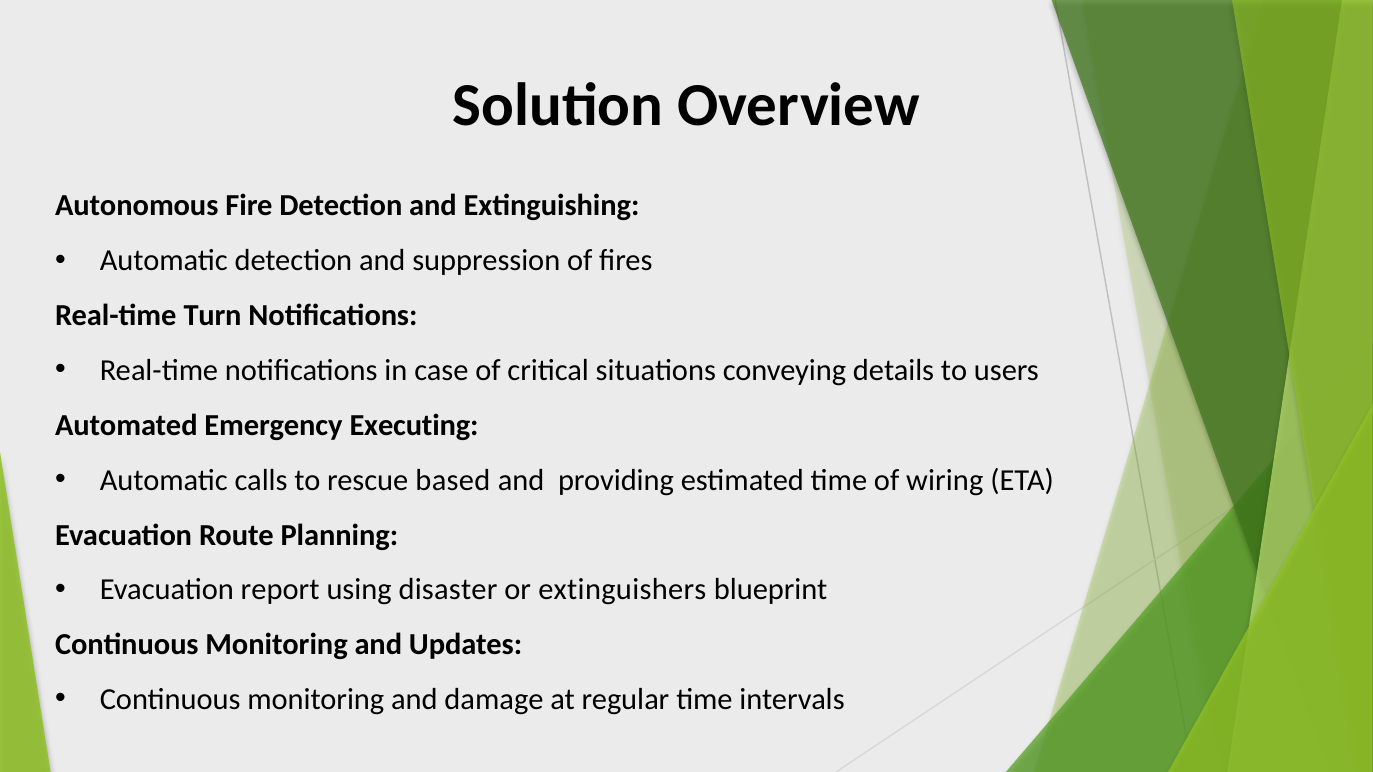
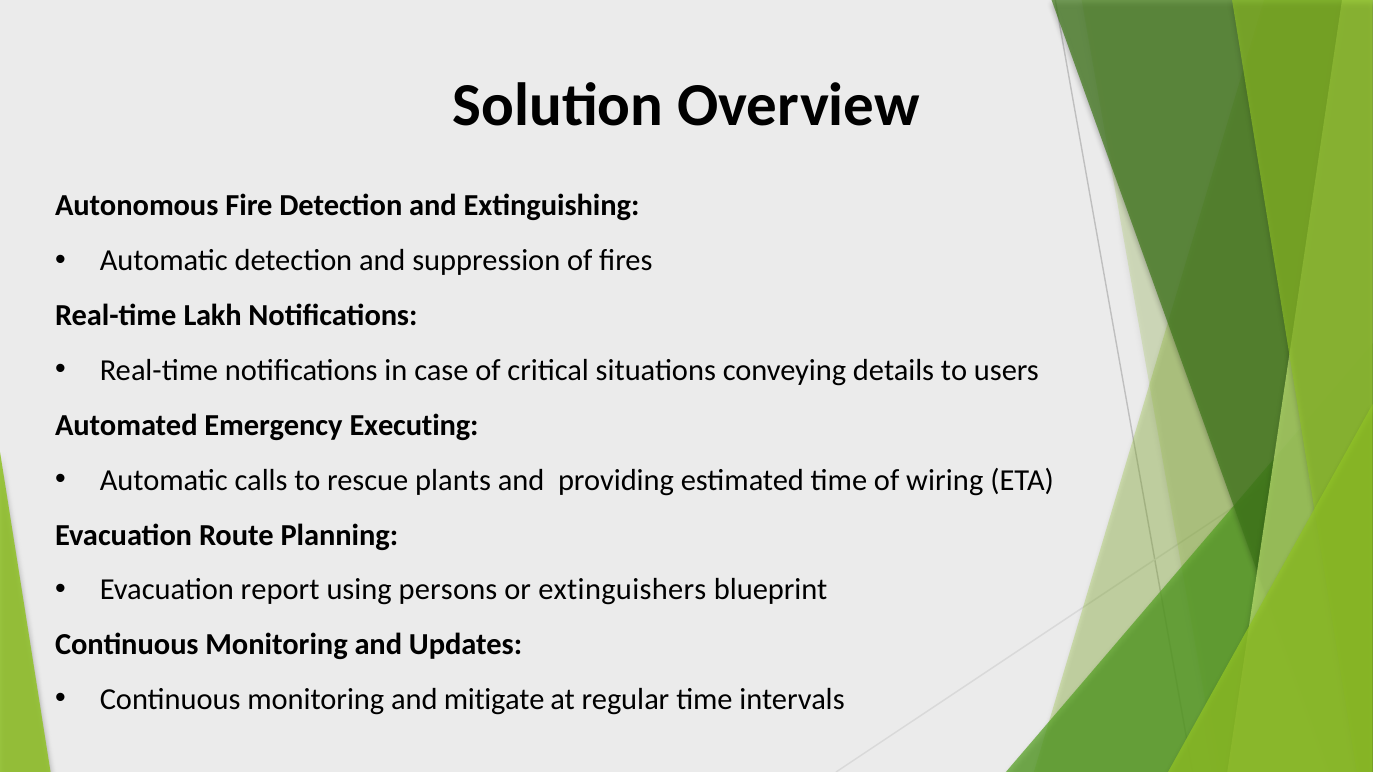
Turn: Turn -> Lakh
based: based -> plants
disaster: disaster -> persons
damage: damage -> mitigate
